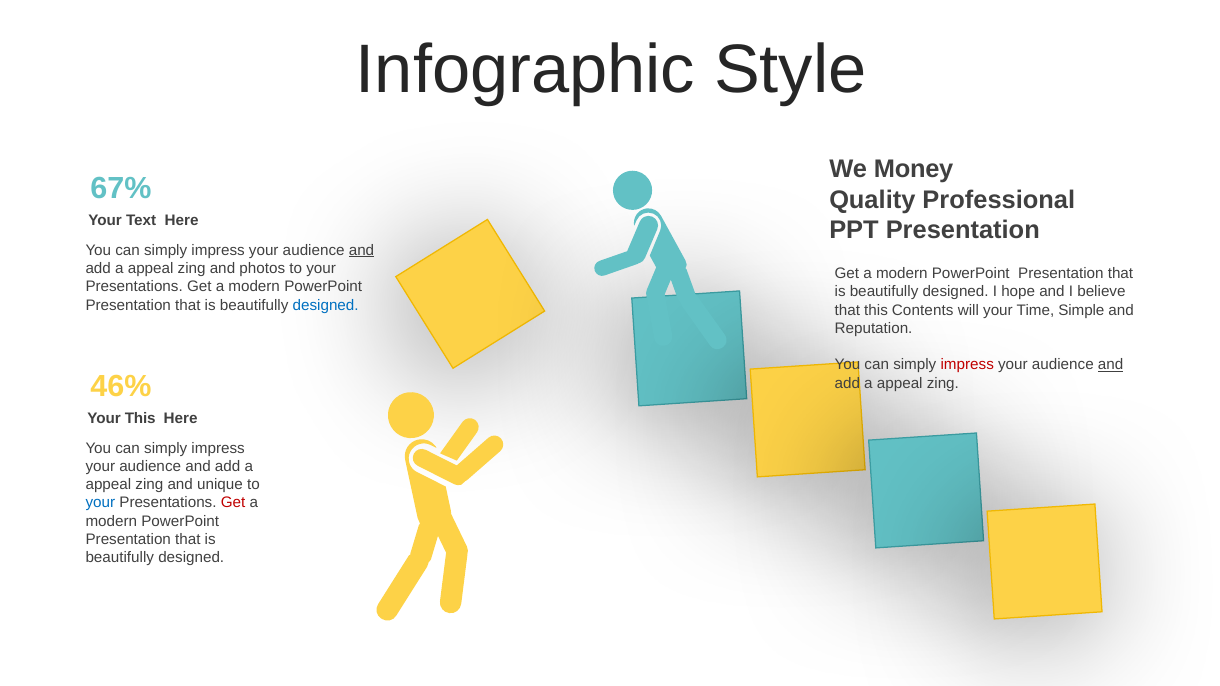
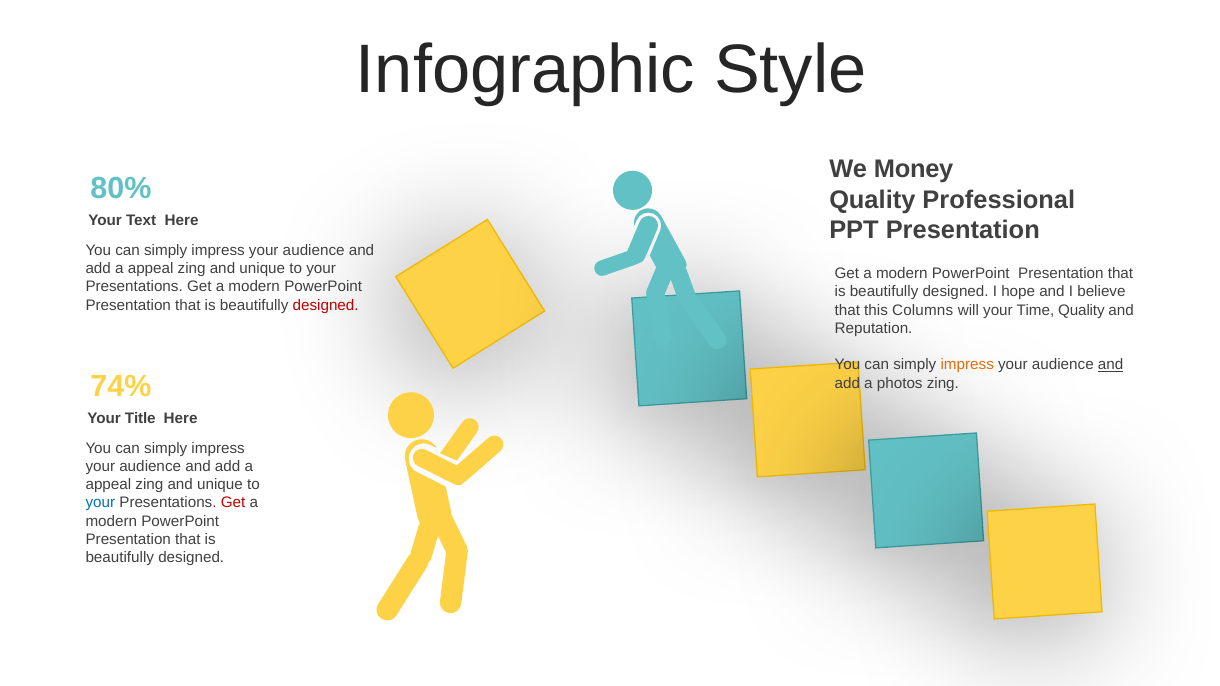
67%: 67% -> 80%
and at (362, 250) underline: present -> none
photos at (262, 269): photos -> unique
designed at (326, 305) colour: blue -> red
Contents: Contents -> Columns
Time Simple: Simple -> Quality
impress at (967, 365) colour: red -> orange
46%: 46% -> 74%
appeal at (900, 383): appeal -> photos
Your This: This -> Title
